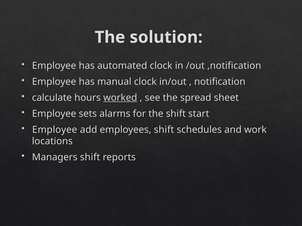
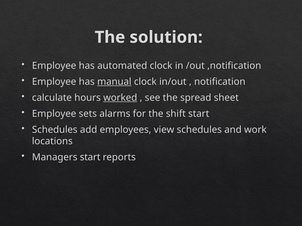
manual underline: none -> present
Employee at (55, 130): Employee -> Schedules
employees shift: shift -> view
Managers shift: shift -> start
